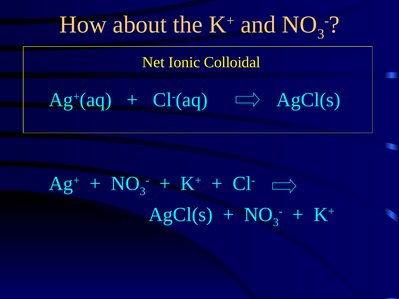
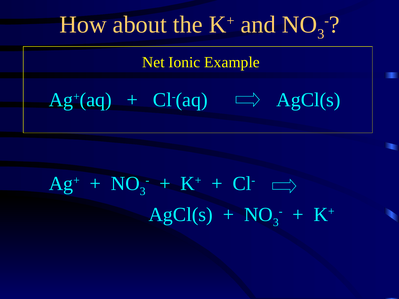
Colloidal: Colloidal -> Example
